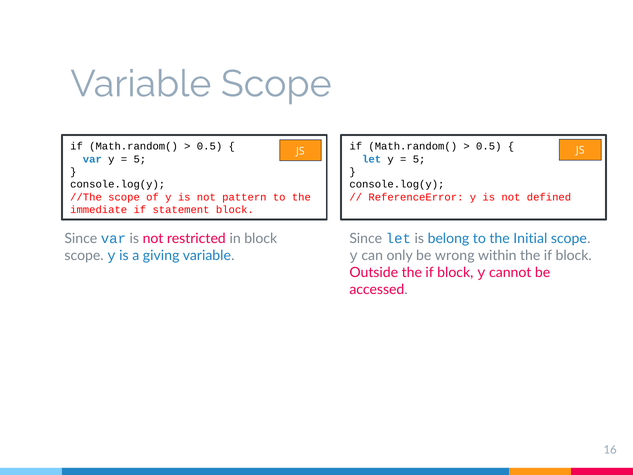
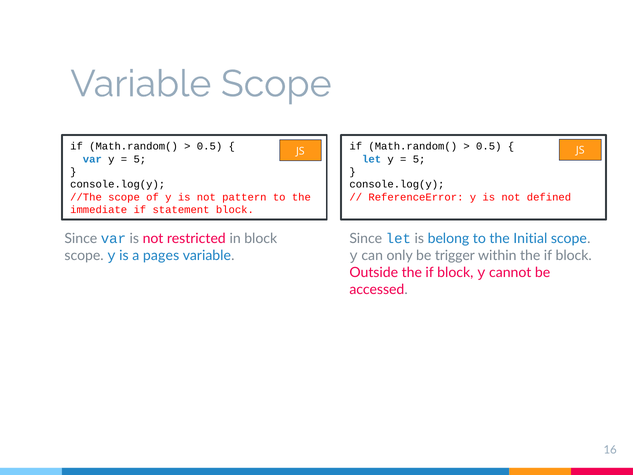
giving: giving -> pages
wrong: wrong -> trigger
